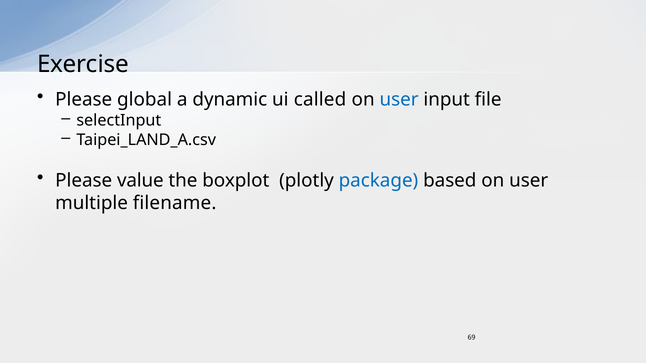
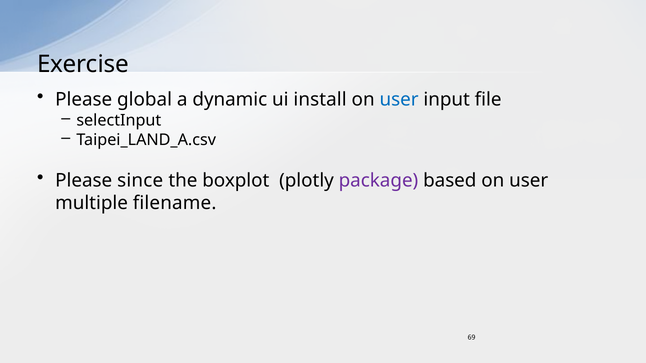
called: called -> install
value: value -> since
package colour: blue -> purple
